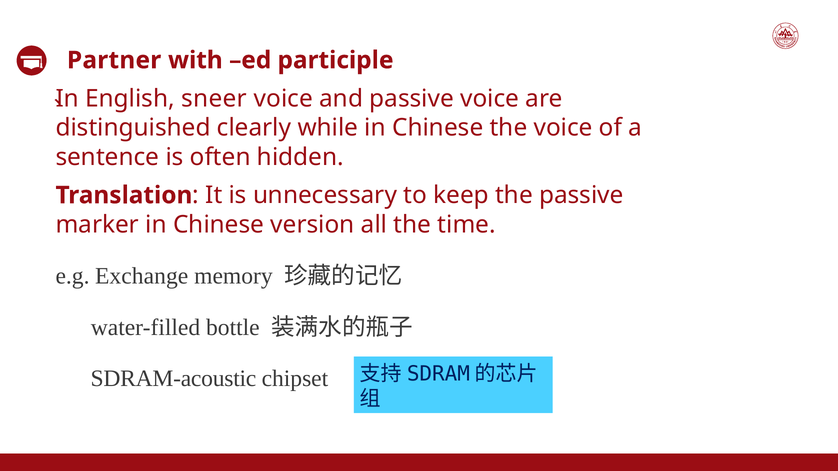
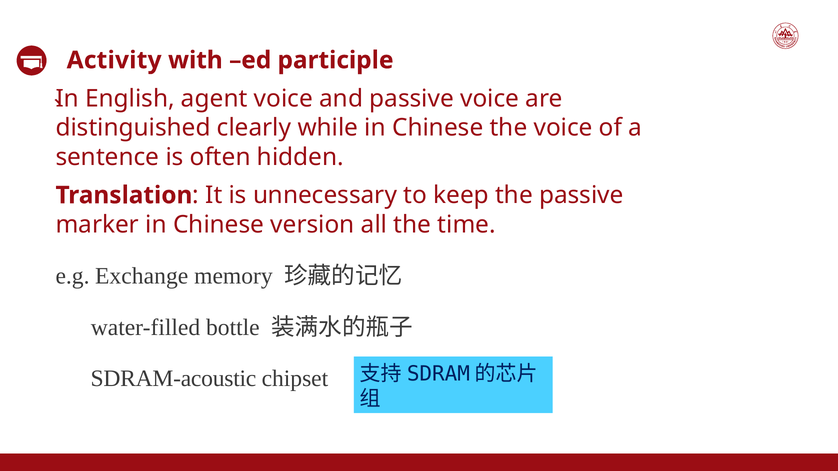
Partner: Partner -> Activity
sneer: sneer -> agent
